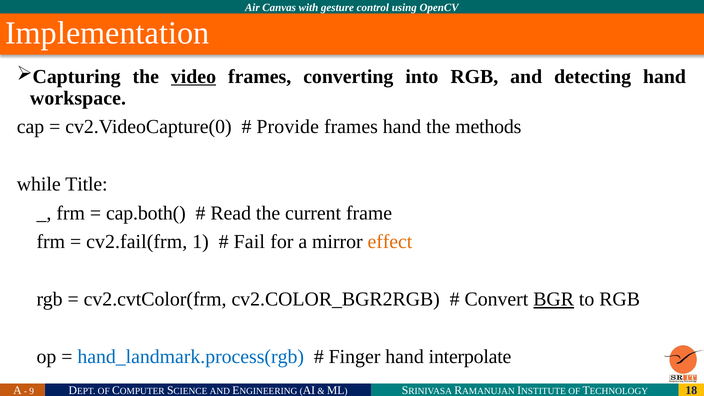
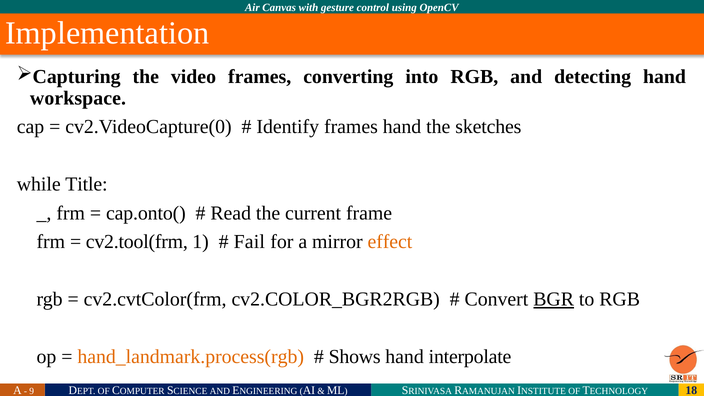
video underline: present -> none
Provide: Provide -> Identify
methods: methods -> sketches
cap.both(: cap.both( -> cap.onto(
cv2.fail(frm: cv2.fail(frm -> cv2.tool(frm
hand_landmark.process(rgb colour: blue -> orange
Finger: Finger -> Shows
